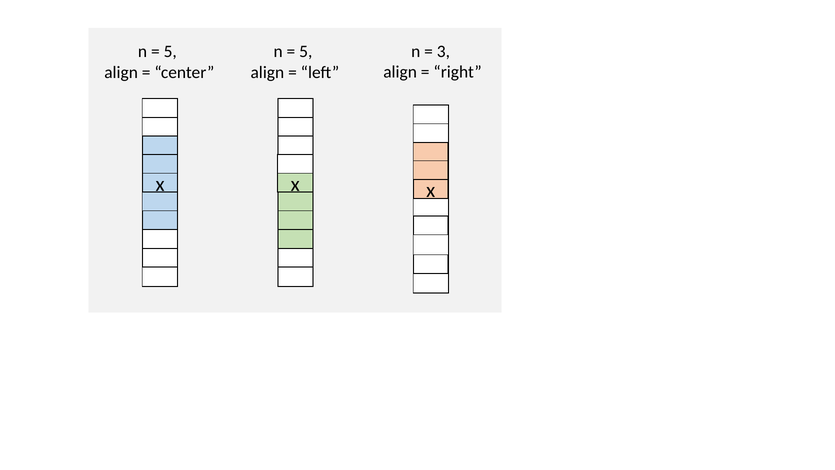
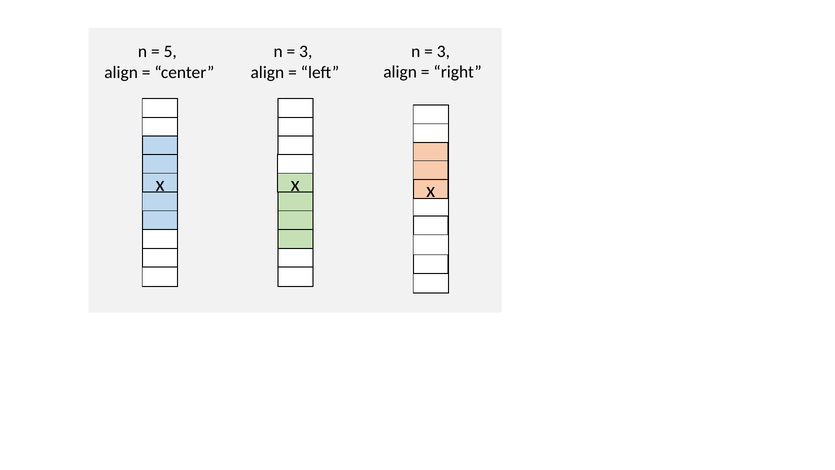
5 at (306, 52): 5 -> 3
